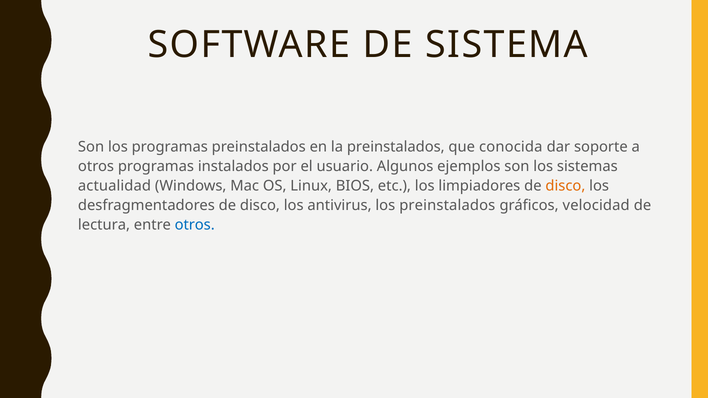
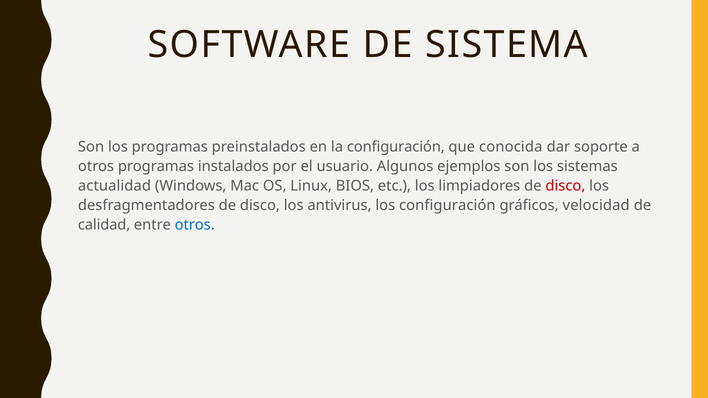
la preinstalados: preinstalados -> configuración
disco at (565, 186) colour: orange -> red
los preinstalados: preinstalados -> configuración
lectura: lectura -> calidad
